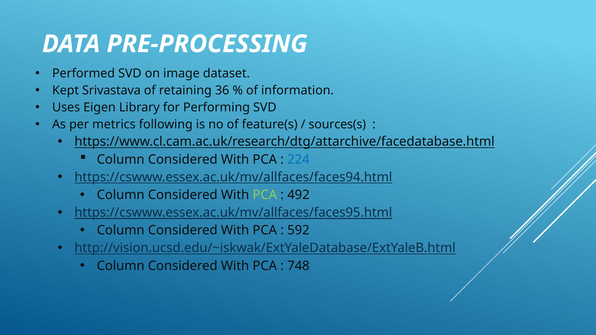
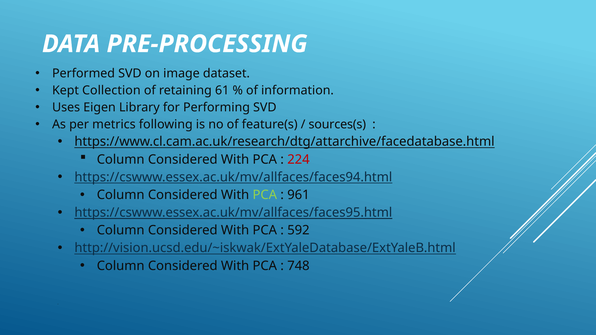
Srivastava: Srivastava -> Collection
36: 36 -> 61
224 colour: blue -> red
492: 492 -> 961
